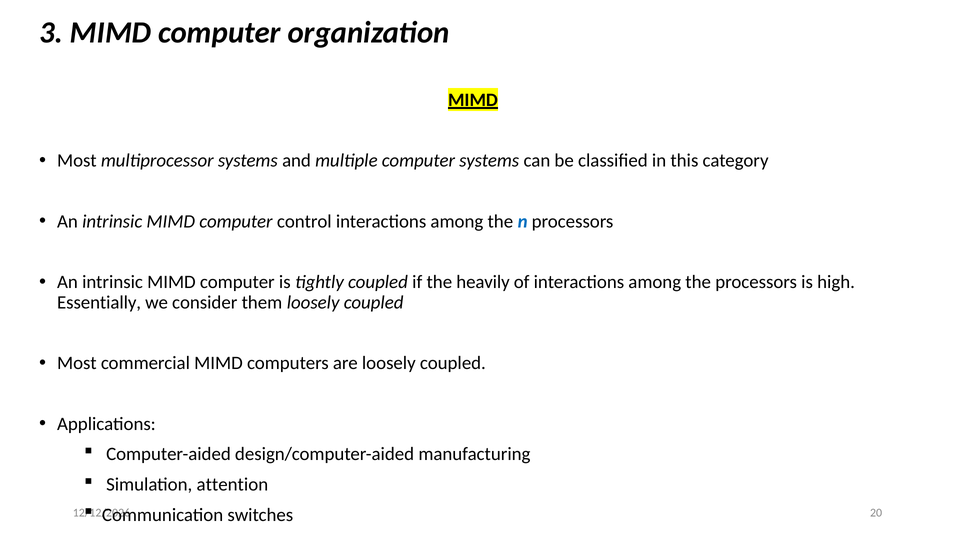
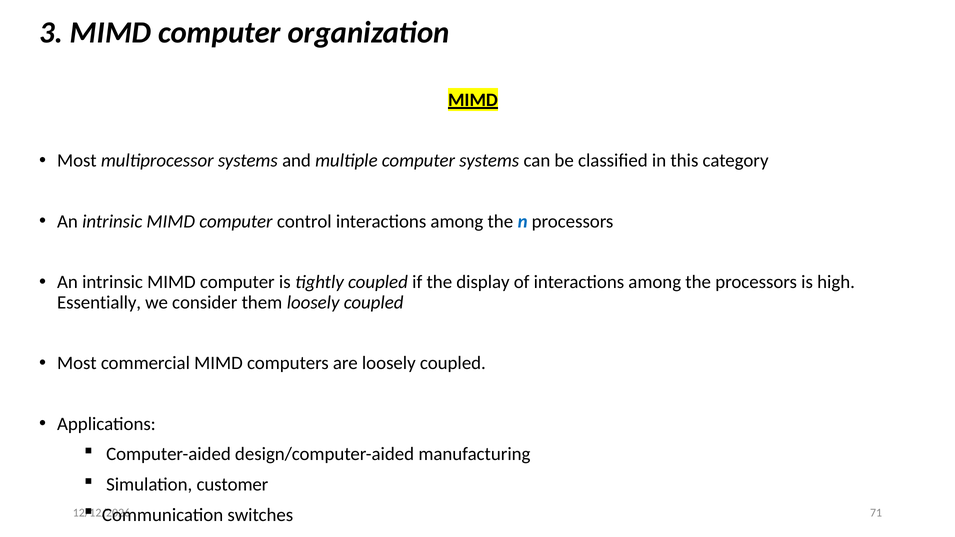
heavily: heavily -> display
attention: attention -> customer
20: 20 -> 71
